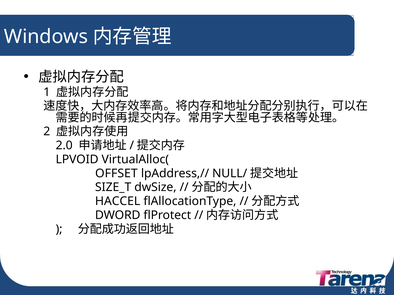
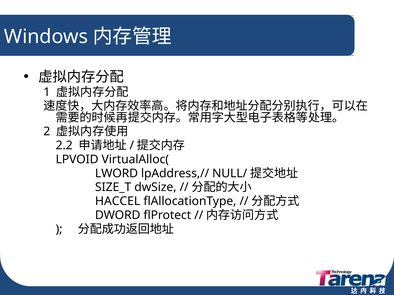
2.0: 2.0 -> 2.2
OFFSET: OFFSET -> LWORD
